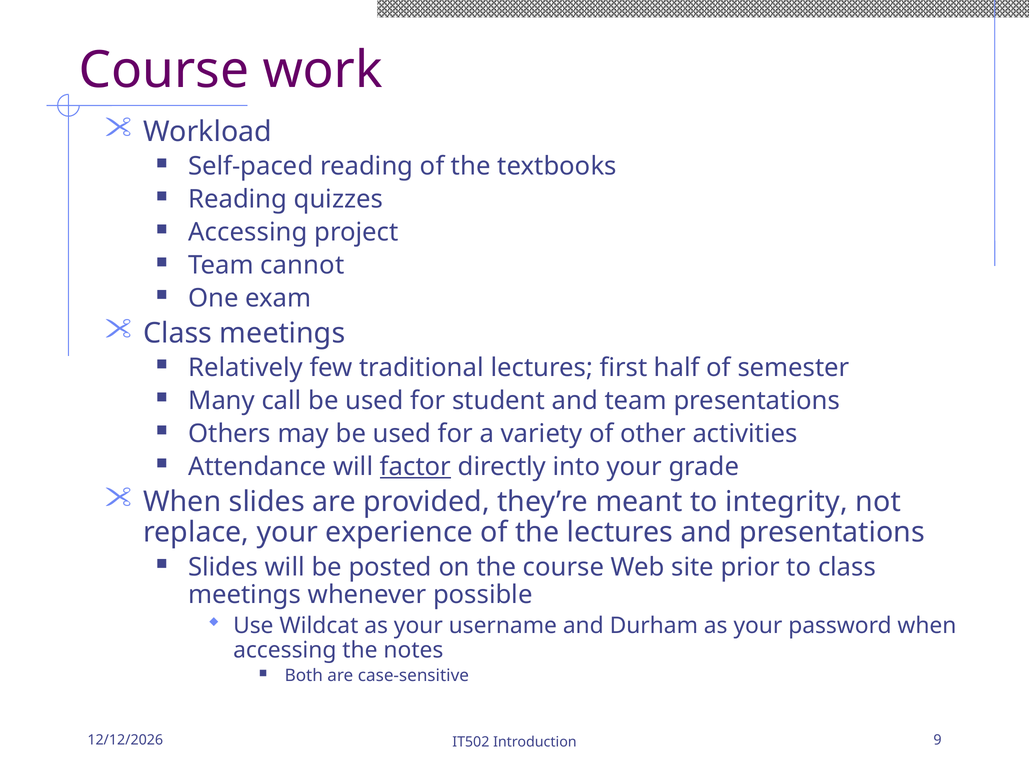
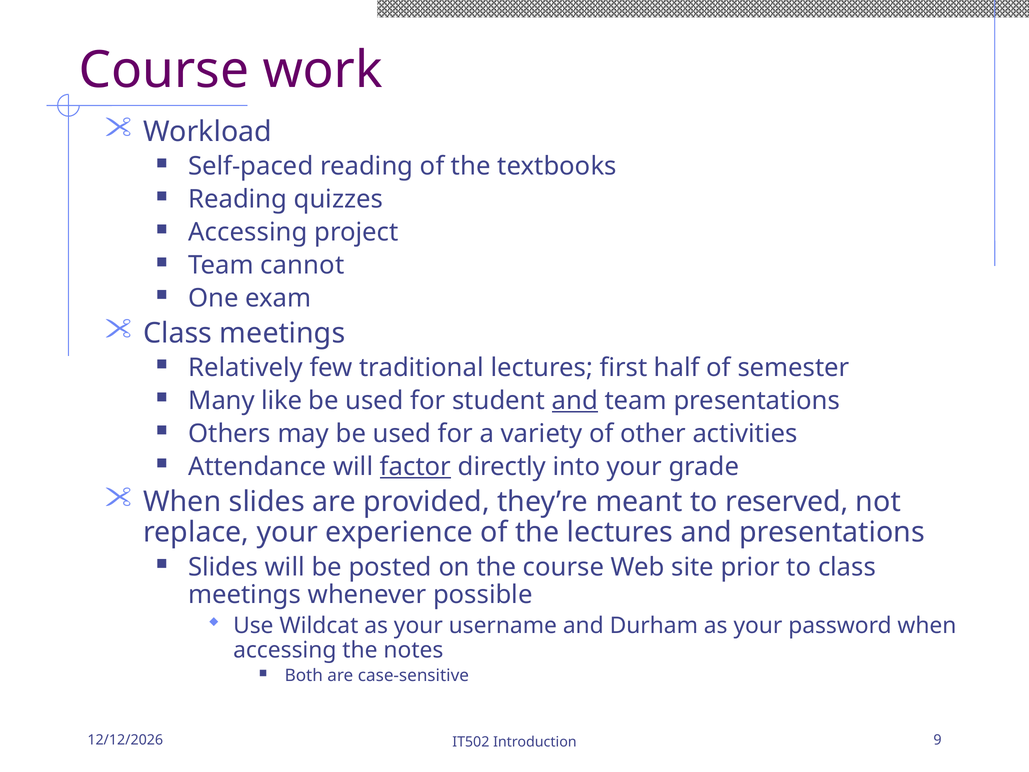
call: call -> like
and at (575, 401) underline: none -> present
integrity: integrity -> reserved
